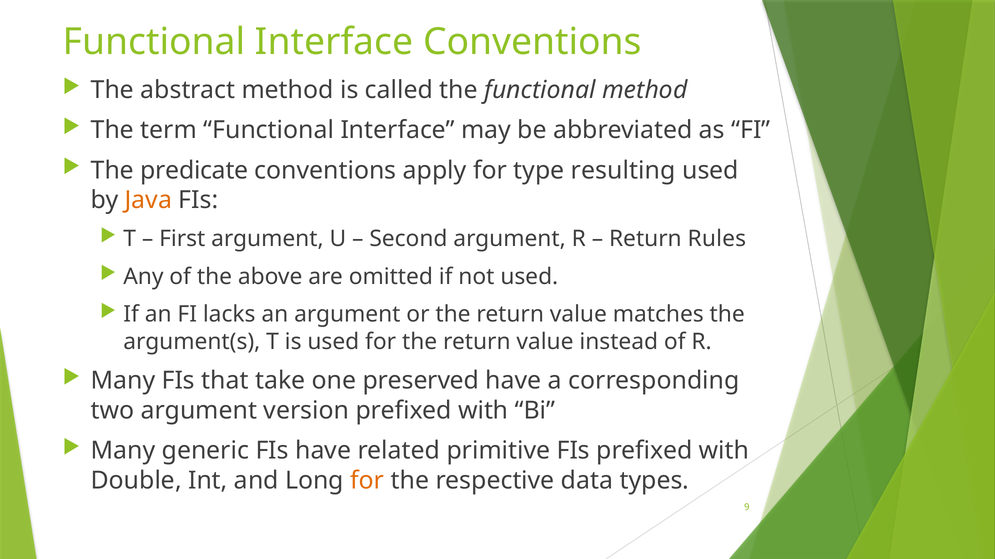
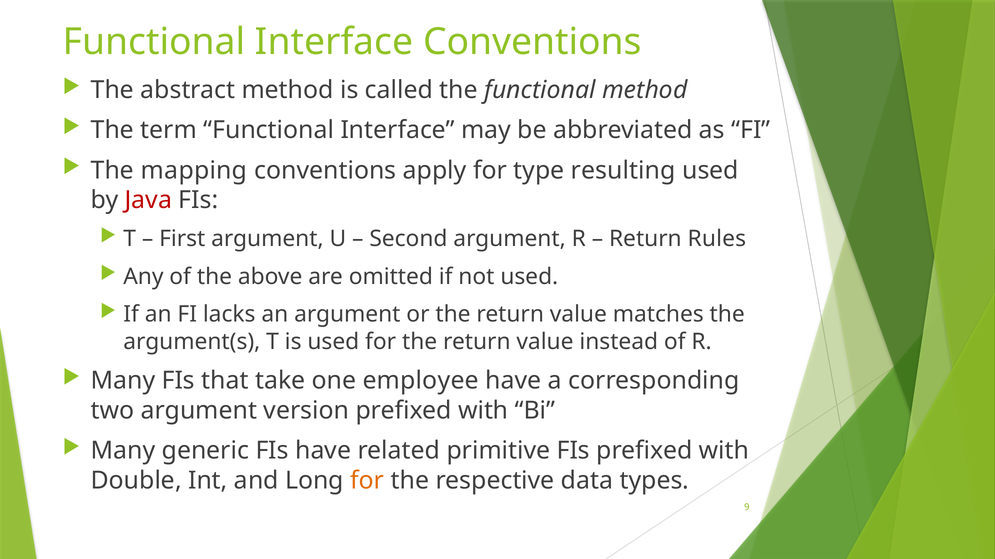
predicate: predicate -> mapping
Java colour: orange -> red
preserved: preserved -> employee
